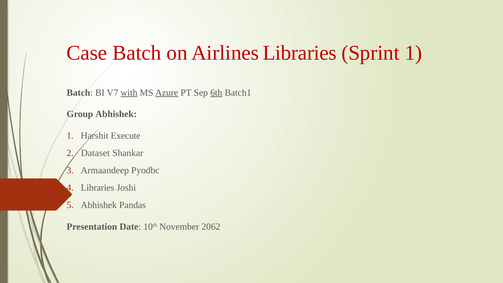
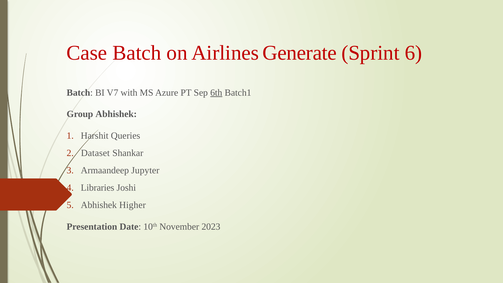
Airlines Libraries: Libraries -> Generate
Sprint 1: 1 -> 6
with underline: present -> none
Azure underline: present -> none
Execute: Execute -> Queries
Pyodbc: Pyodbc -> Jupyter
Pandas: Pandas -> Higher
2062: 2062 -> 2023
